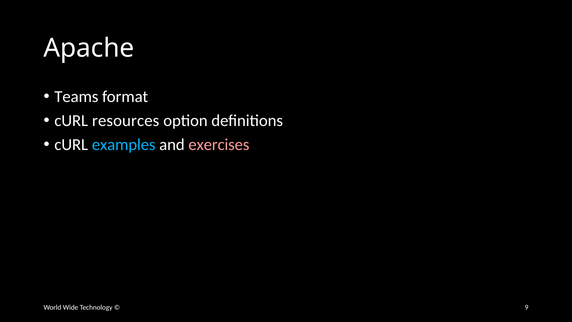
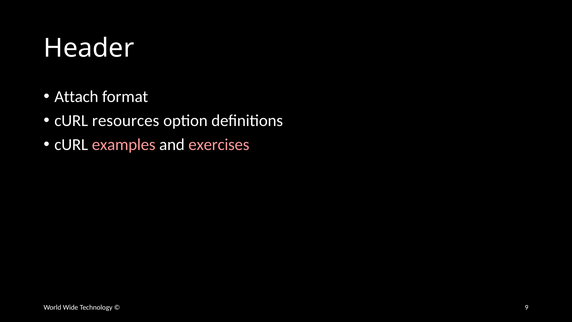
Apache: Apache -> Header
Teams: Teams -> Attach
examples colour: light blue -> pink
